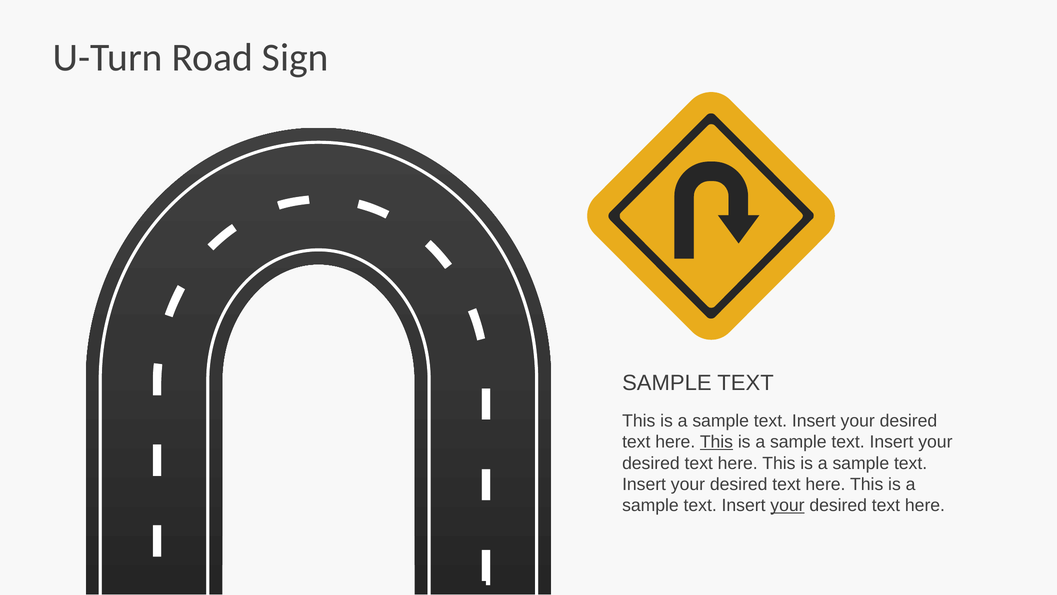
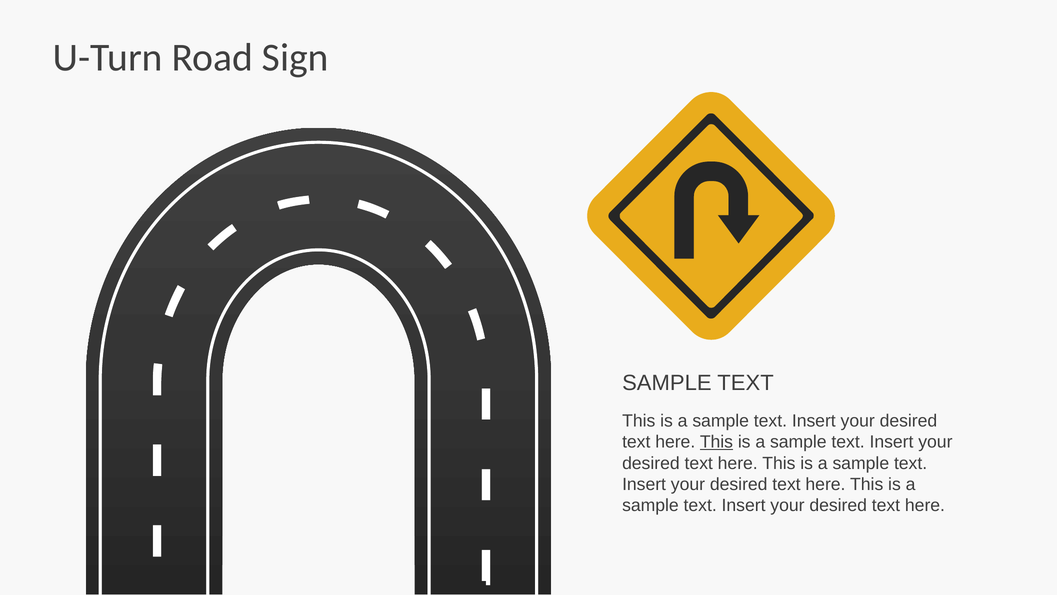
your at (787, 505) underline: present -> none
